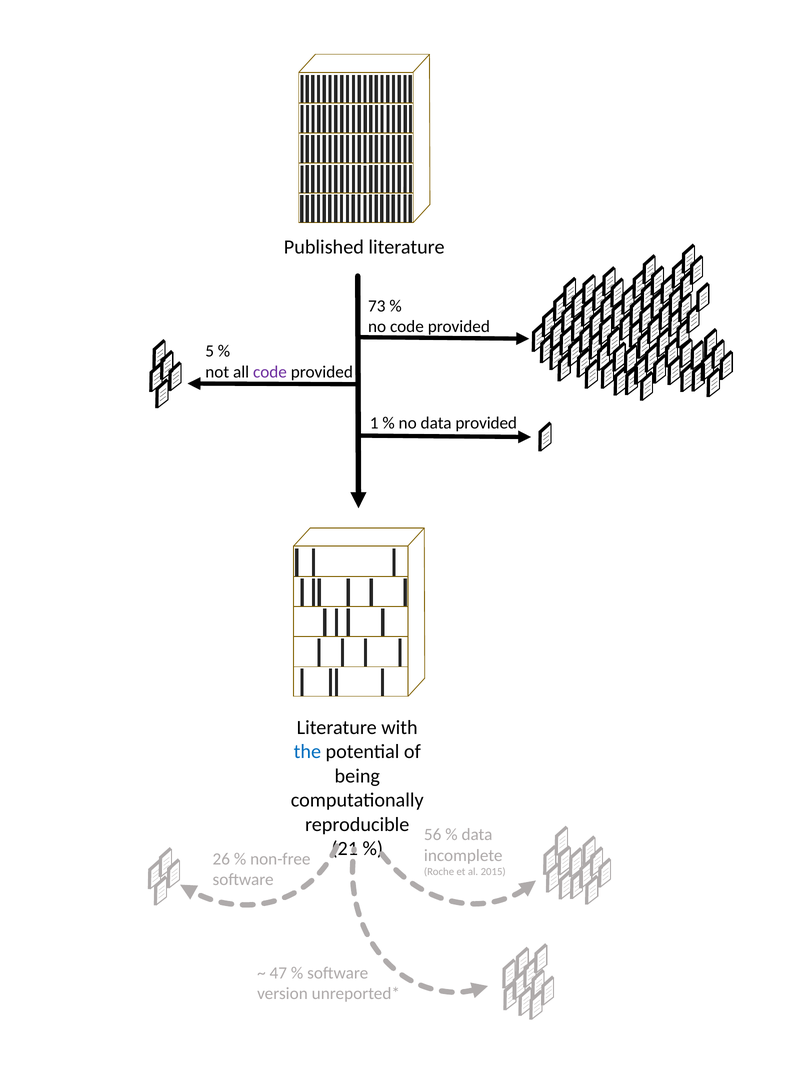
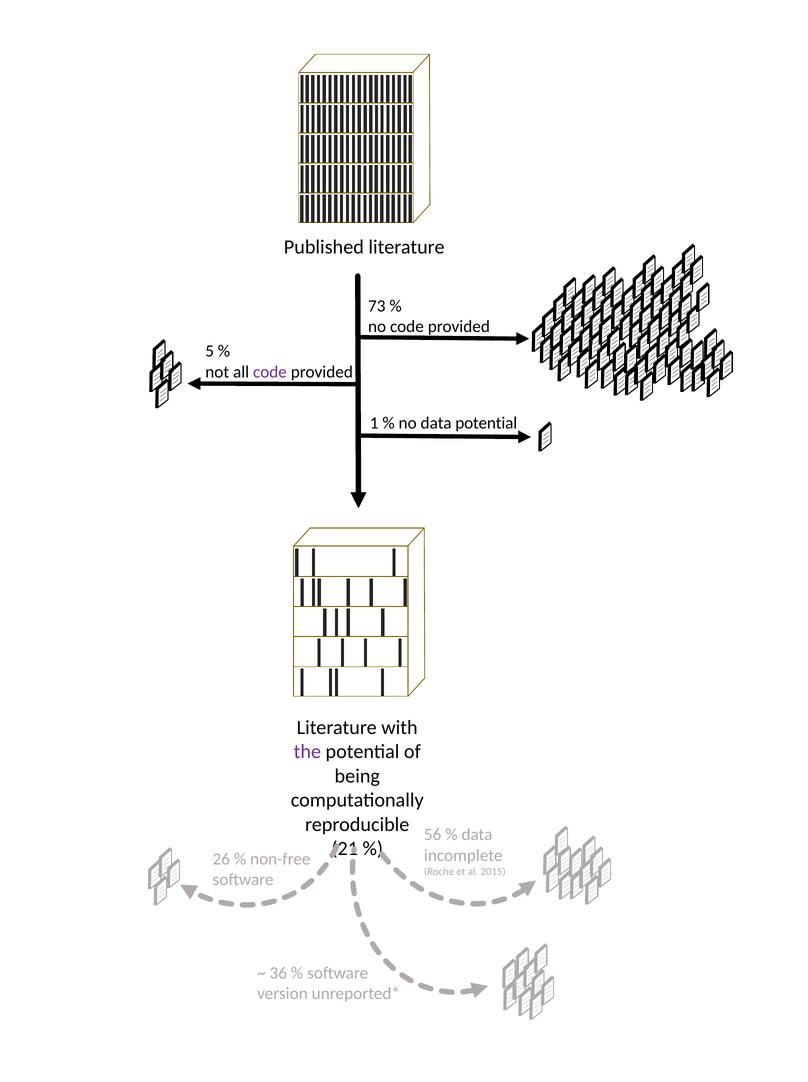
data provided: provided -> potential
the colour: blue -> purple
47: 47 -> 36
